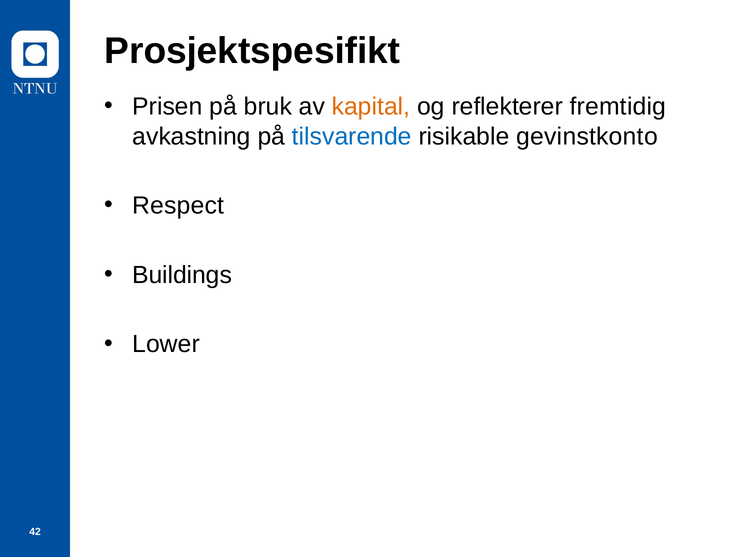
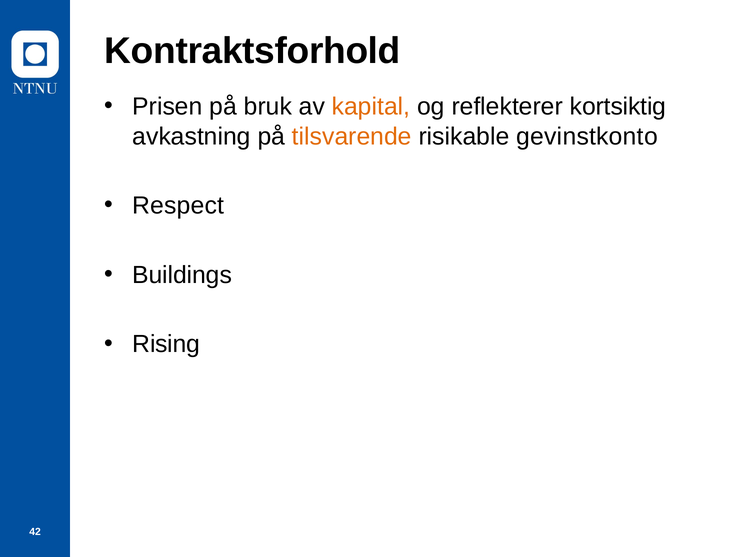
Prosjektspesifikt: Prosjektspesifikt -> Kontraktsforhold
fremtidig: fremtidig -> kortsiktig
tilsvarende colour: blue -> orange
Lower: Lower -> Rising
